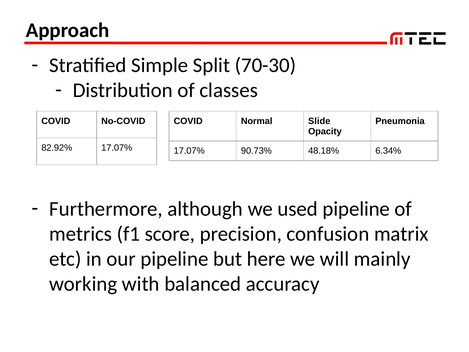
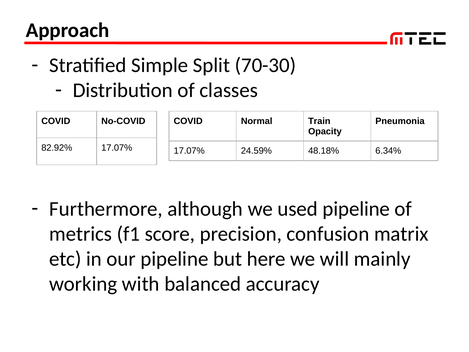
Slide: Slide -> Train
90.73%: 90.73% -> 24.59%
